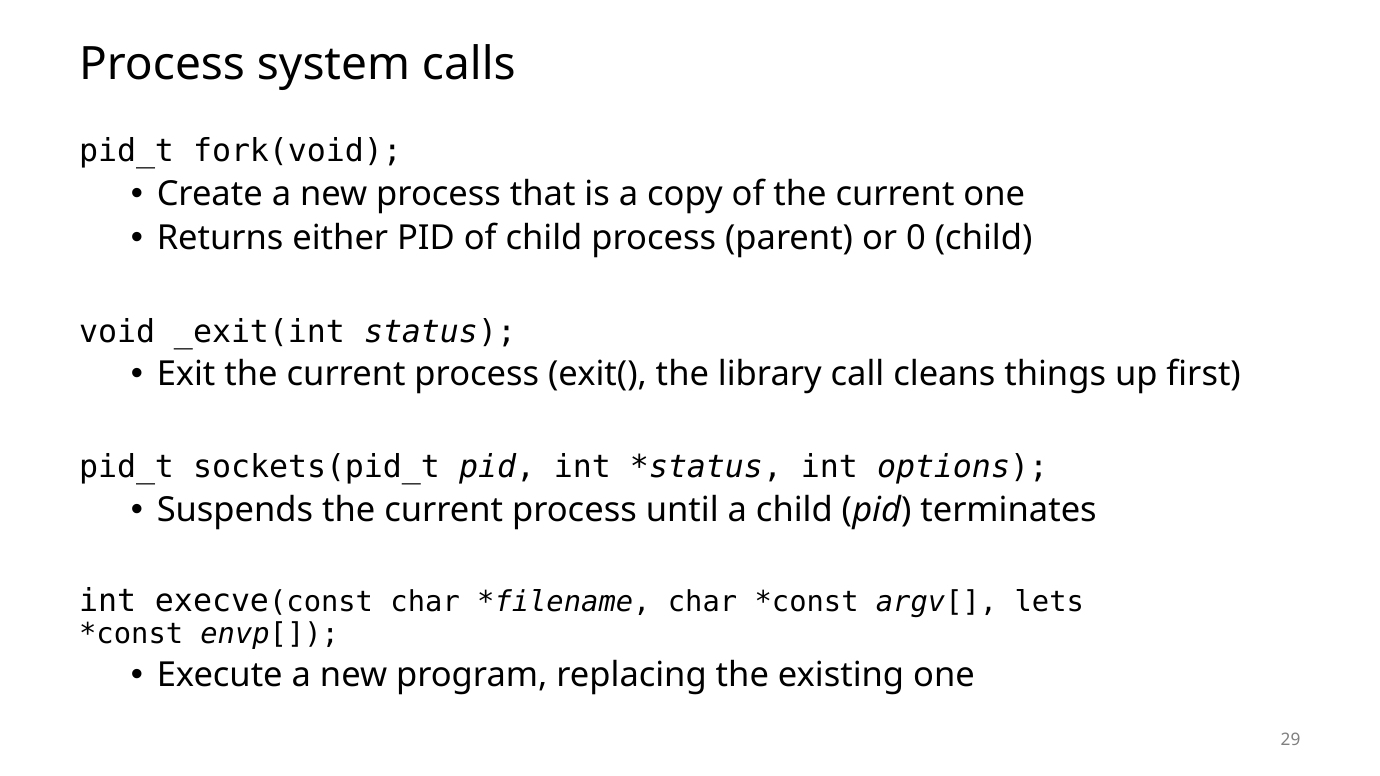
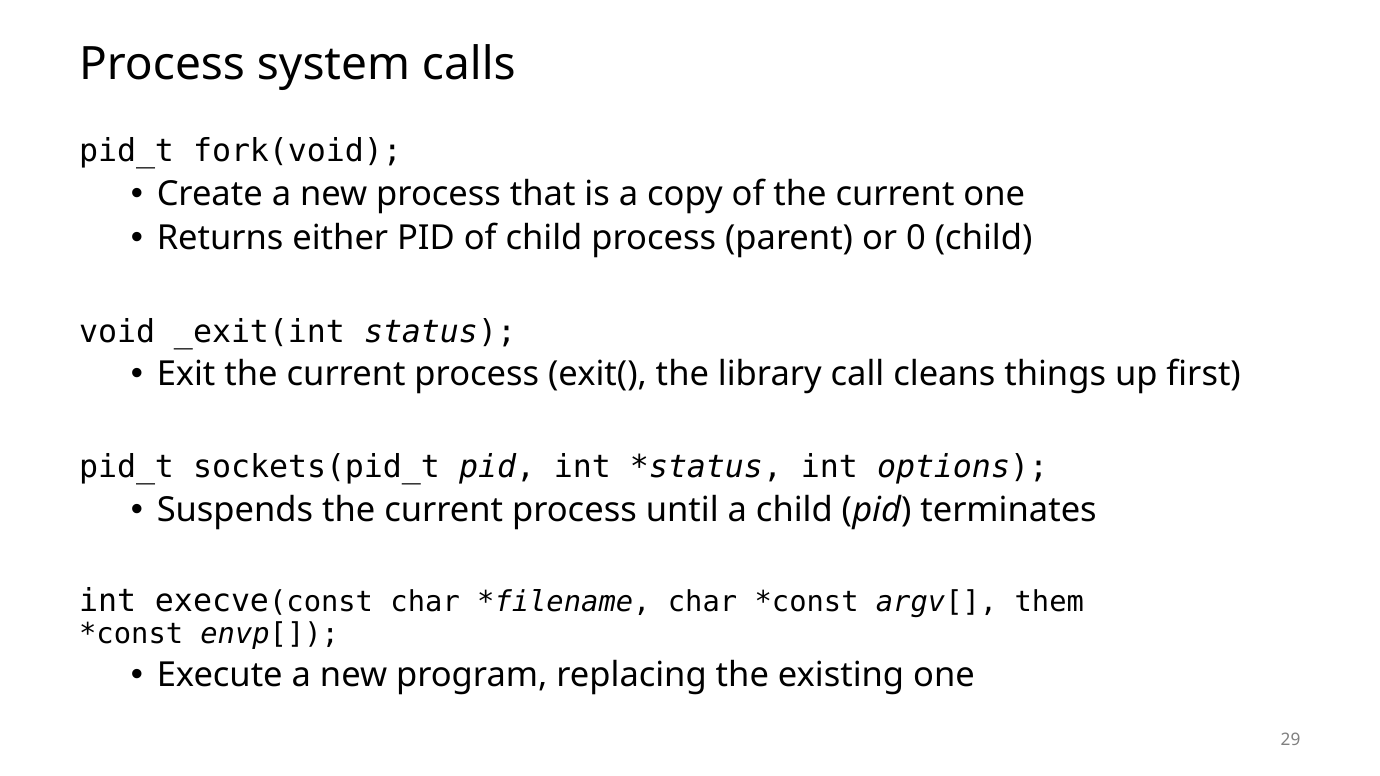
lets: lets -> them
